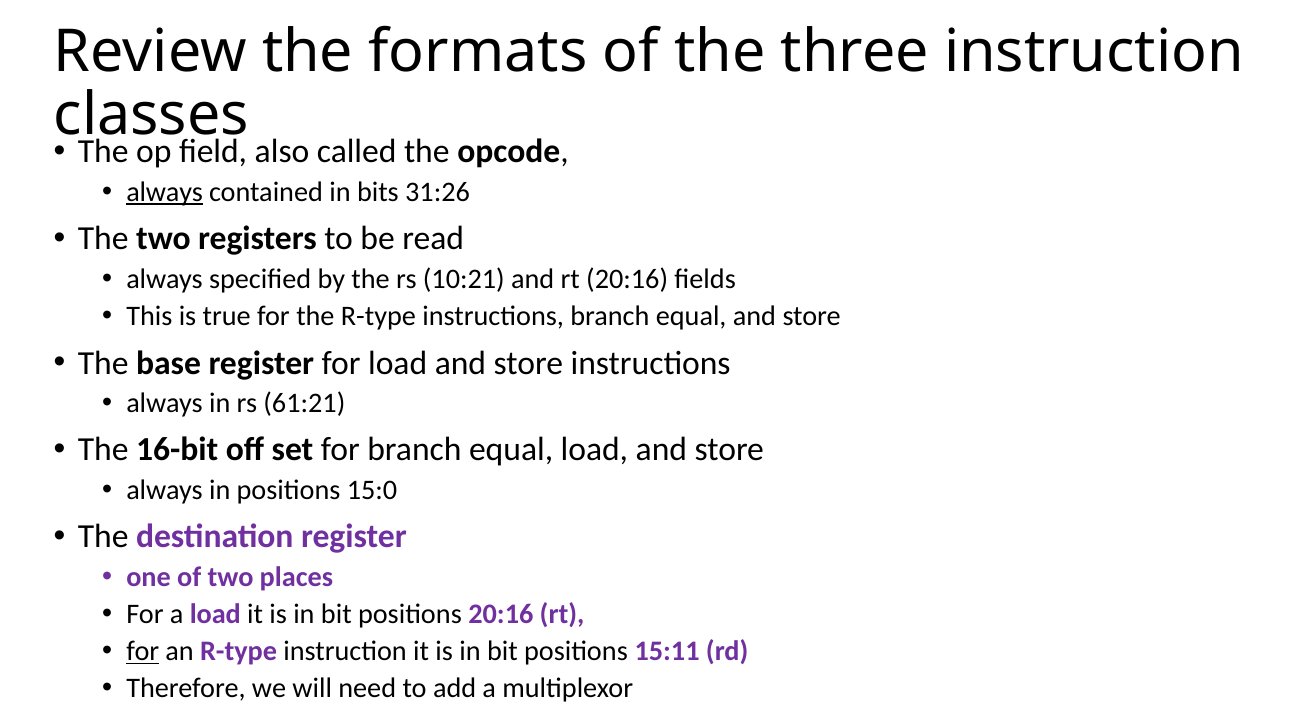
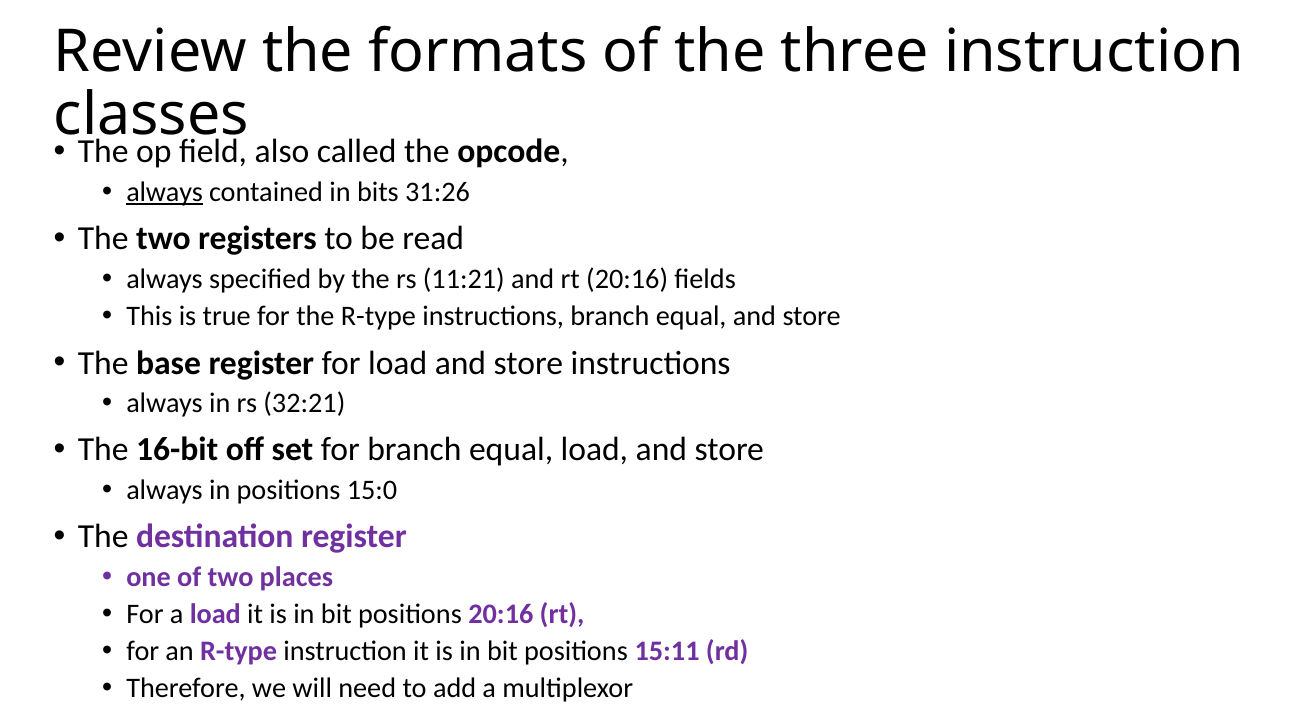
10:21: 10:21 -> 11:21
61:21: 61:21 -> 32:21
for at (143, 651) underline: present -> none
